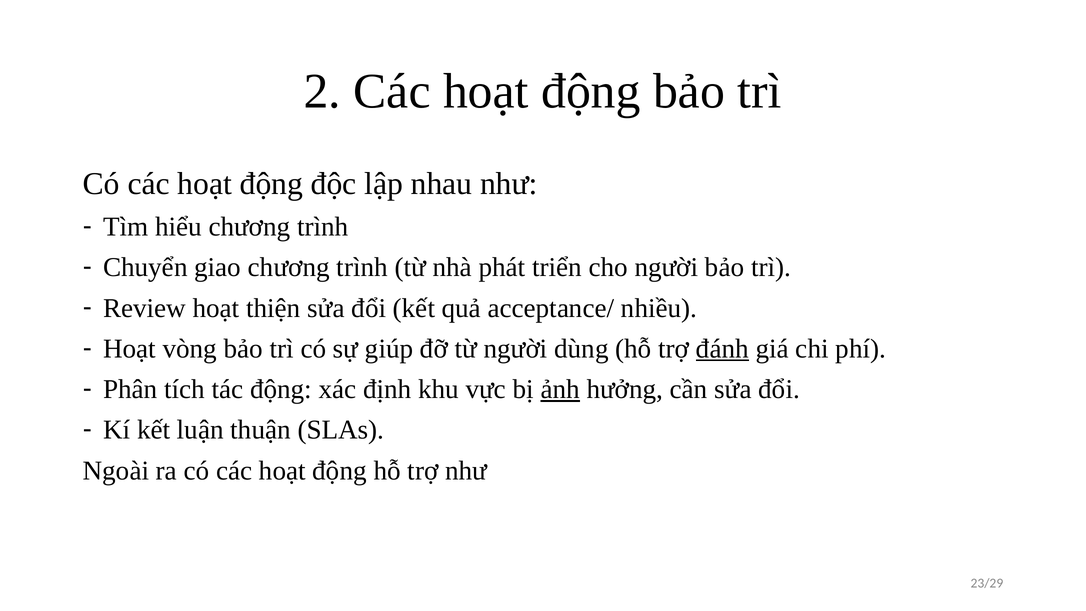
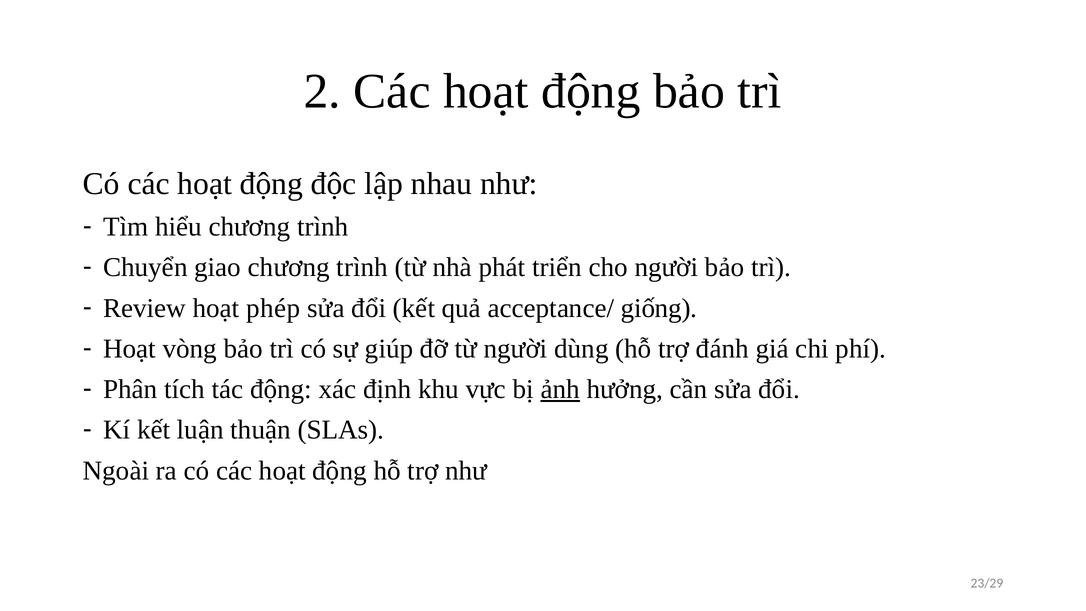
thiện: thiện -> phép
nhiều: nhiều -> giống
đánh underline: present -> none
